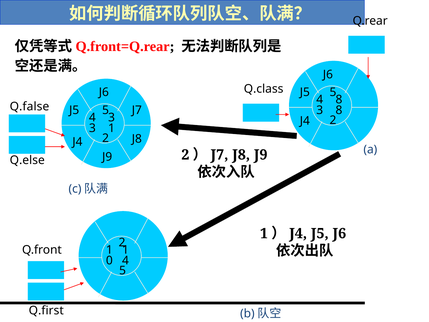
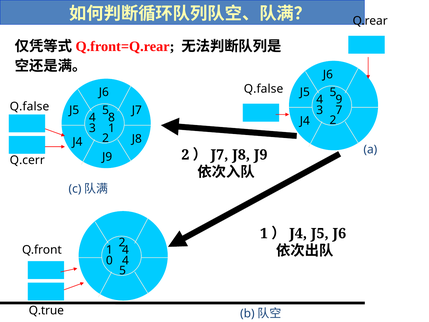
Q.class at (264, 89): Q.class -> Q.false
4 8: 8 -> 9
3 8: 8 -> 7
4 3: 3 -> 8
Q.else: Q.else -> Q.cerr
1 1: 1 -> 4
Q.first: Q.first -> Q.true
